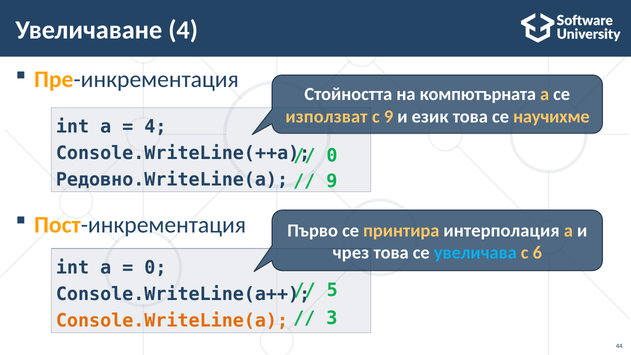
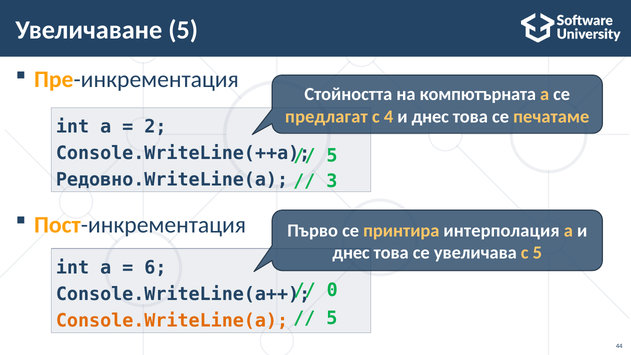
Увеличаване 4: 4 -> 5
използват: използват -> предлагат
с 9: 9 -> 4
език at (430, 117): език -> днес
научихме: научихме -> печатаме
4 at (155, 127): 4 -> 2
0 at (332, 156): 0 -> 5
9 at (332, 181): 9 -> 3
чрез at (351, 253): чрез -> днес
увеличава colour: light blue -> white
с 6: 6 -> 5
0 at (155, 268): 0 -> 6
5: 5 -> 0
3 at (332, 318): 3 -> 5
